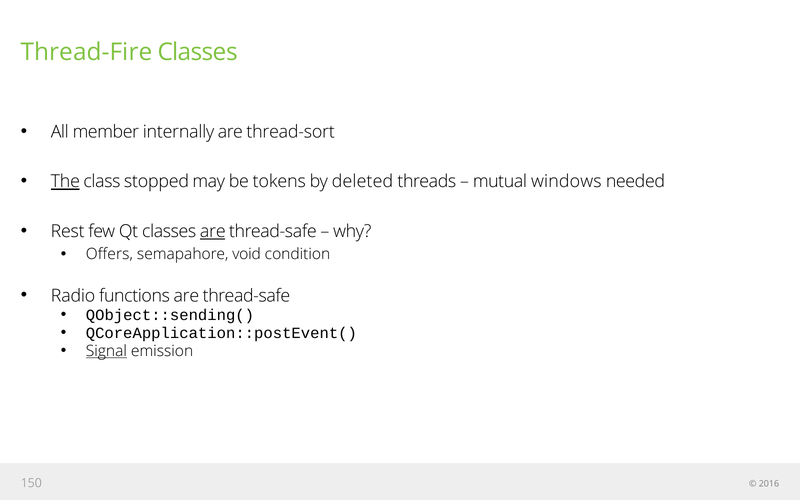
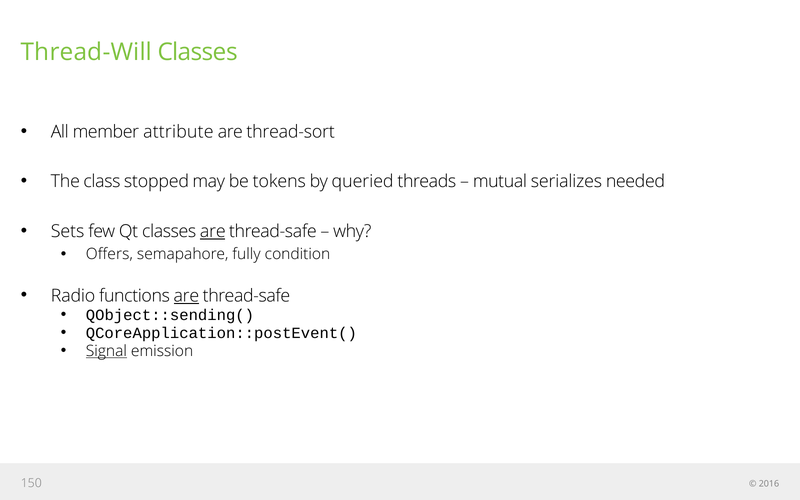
Thread-Fire: Thread-Fire -> Thread-Will
internally: internally -> attribute
The underline: present -> none
deleted: deleted -> queried
windows: windows -> serializes
Rest: Rest -> Sets
void: void -> fully
are at (186, 296) underline: none -> present
